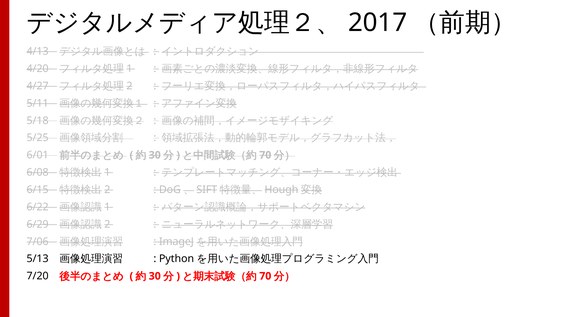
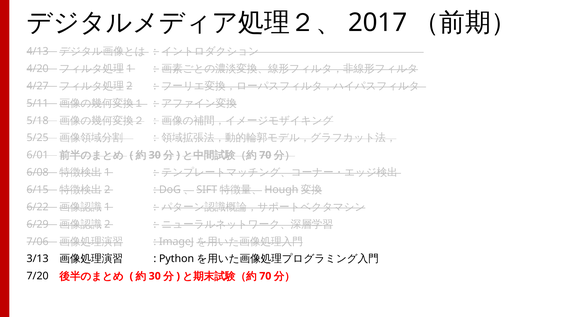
5/13: 5/13 -> 3/13
